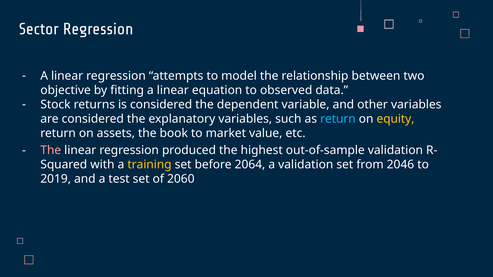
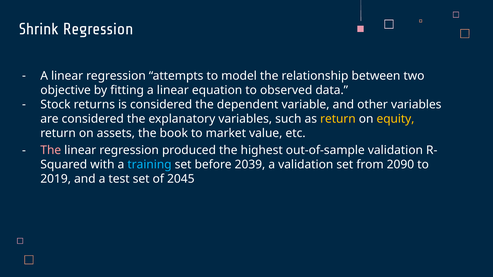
Sector: Sector -> Shrink
return at (338, 119) colour: light blue -> yellow
training colour: yellow -> light blue
2064: 2064 -> 2039
2046: 2046 -> 2090
2060: 2060 -> 2045
